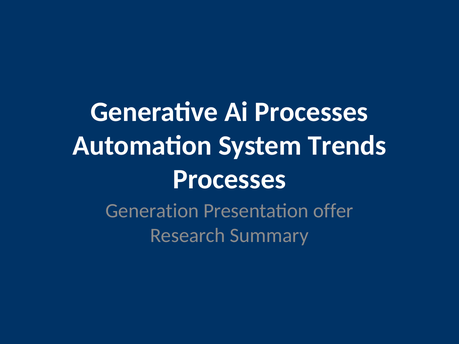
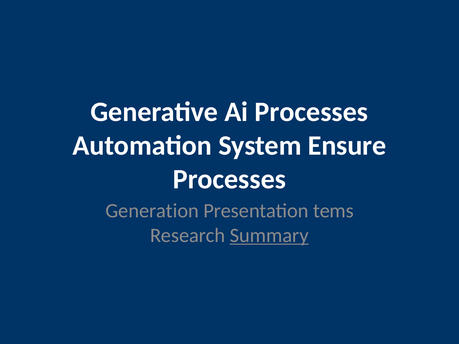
Trends: Trends -> Ensure
offer: offer -> tems
Summary underline: none -> present
